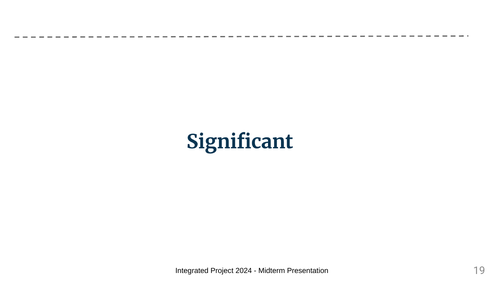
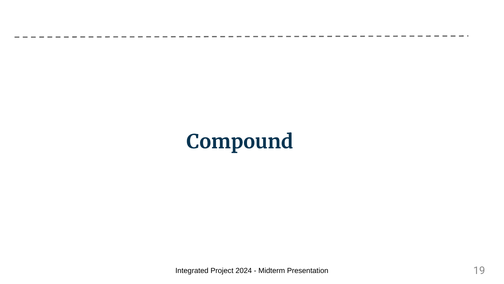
Significant: Significant -> Compound
